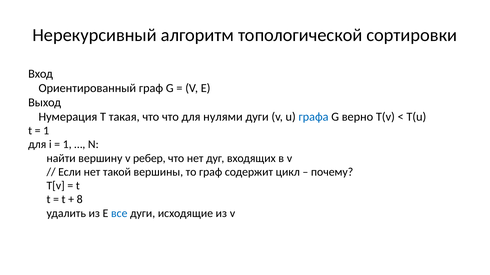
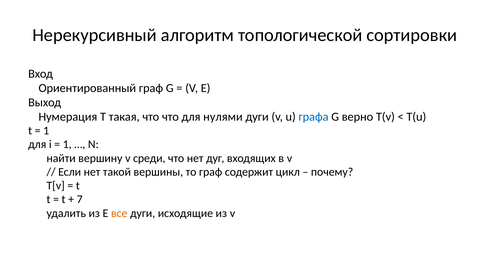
ребер: ребер -> среди
8: 8 -> 7
все colour: blue -> orange
